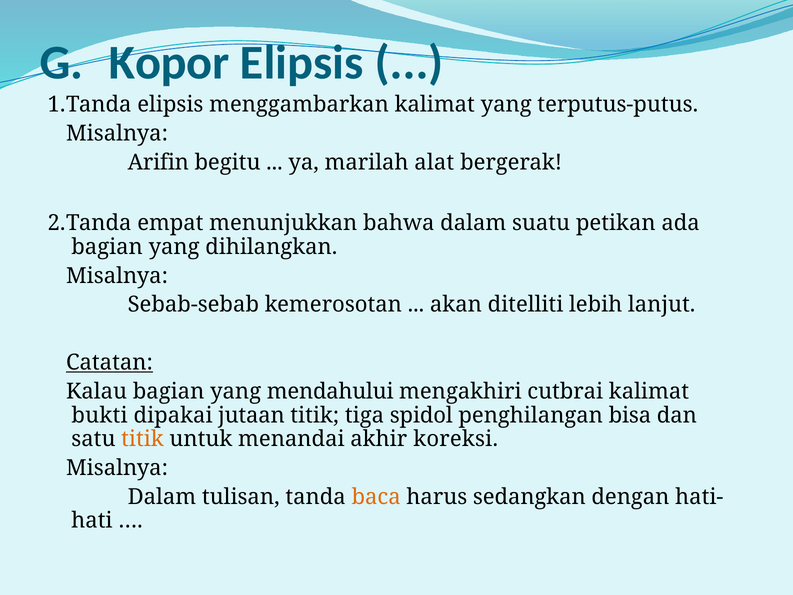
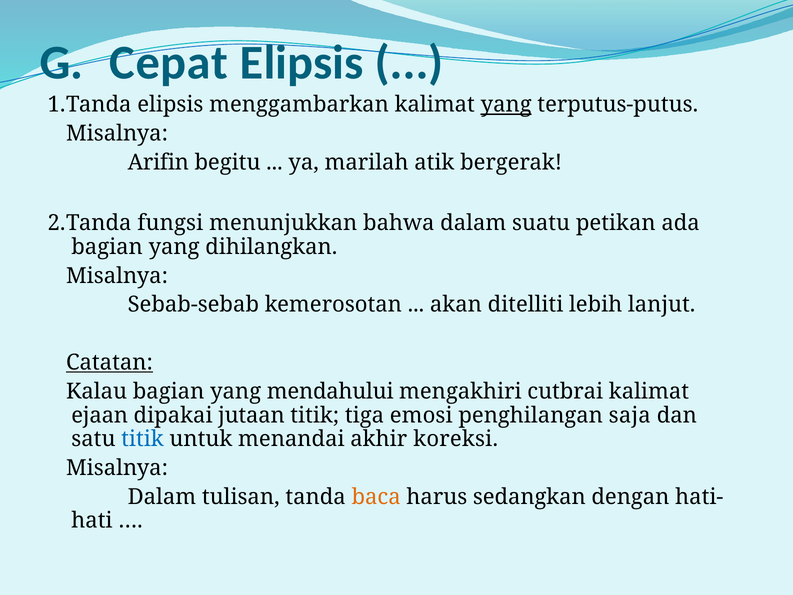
Kopor: Kopor -> Cepat
yang at (506, 105) underline: none -> present
alat: alat -> atik
empat: empat -> fungsi
bukti: bukti -> ejaan
spidol: spidol -> emosi
bisa: bisa -> saja
titik at (142, 439) colour: orange -> blue
